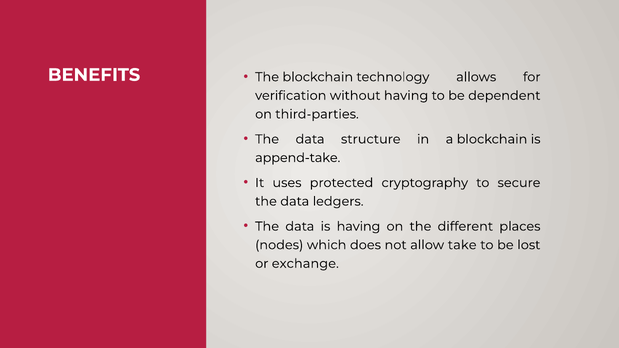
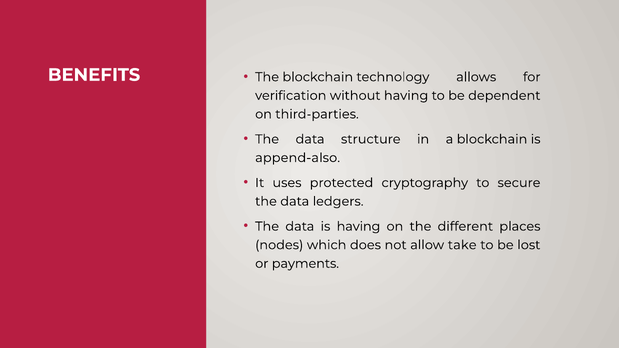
append-take: append-take -> append-also
exchange: exchange -> payments
